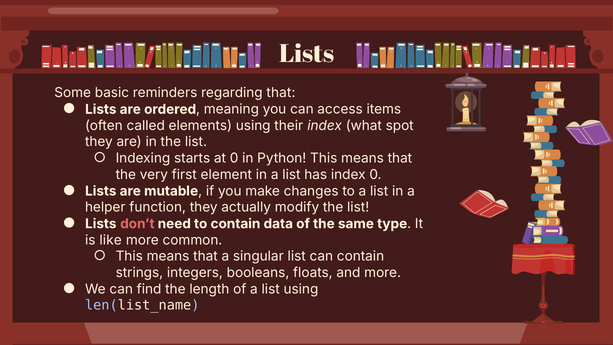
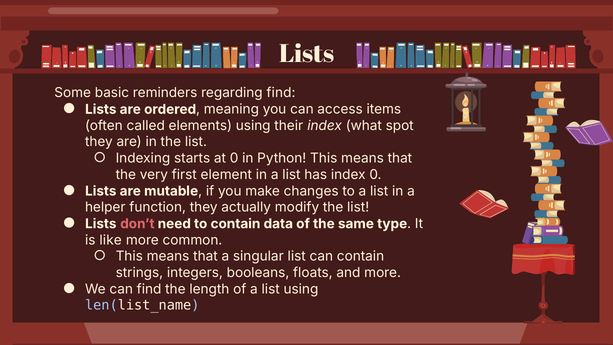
regarding that: that -> find
